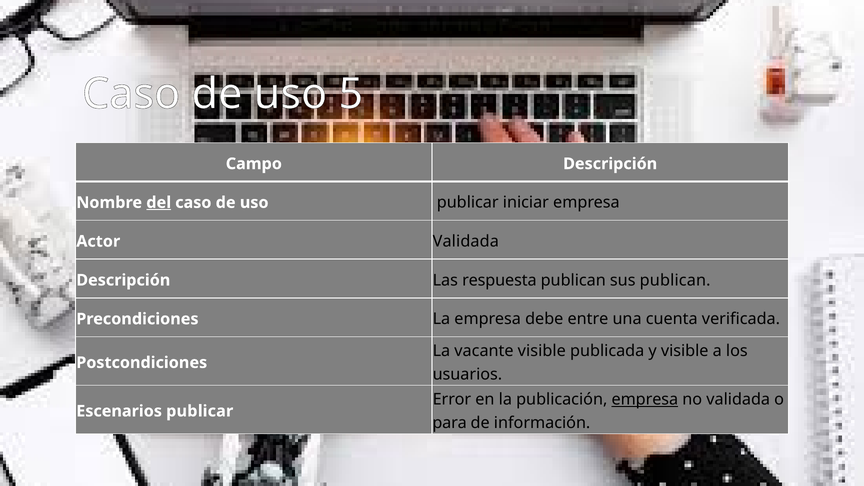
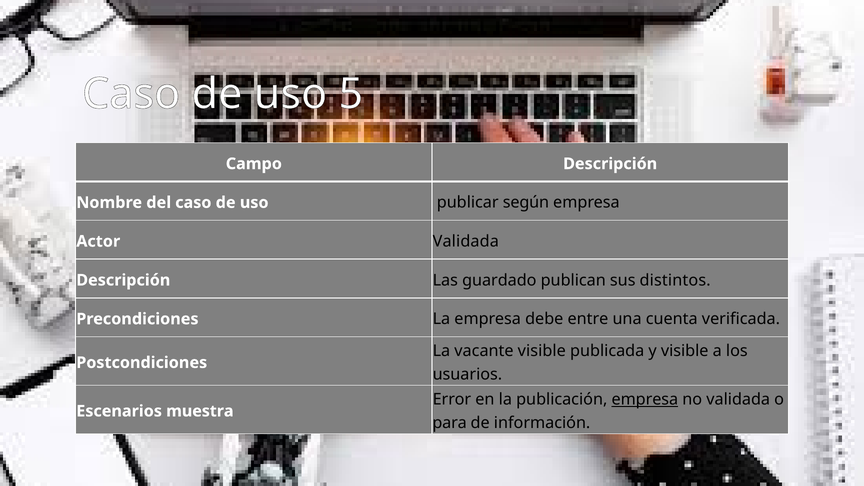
del underline: present -> none
iniciar: iniciar -> según
respuesta: respuesta -> guardado
sus publican: publican -> distintos
Escenarios publicar: publicar -> muestra
